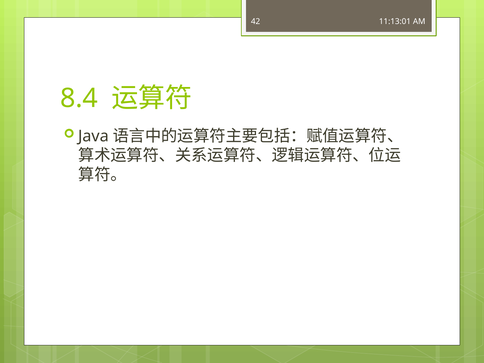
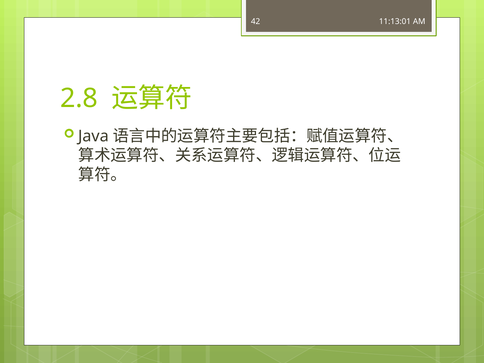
8.4: 8.4 -> 2.8
